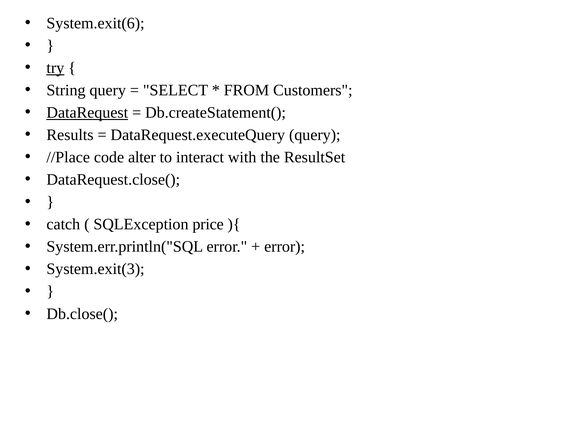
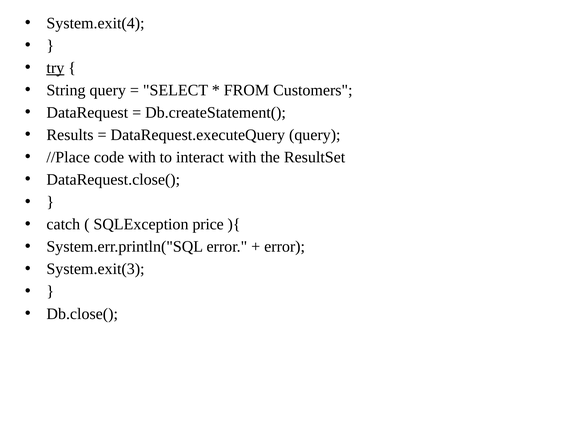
System.exit(6: System.exit(6 -> System.exit(4
DataRequest underline: present -> none
code alter: alter -> with
